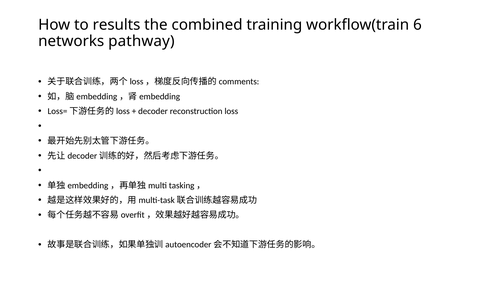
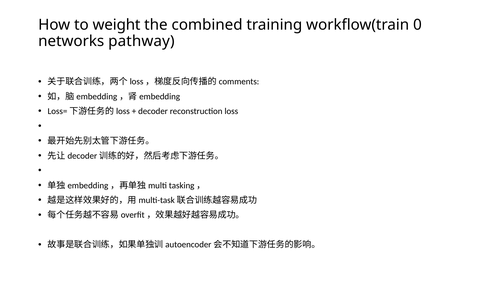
results: results -> weight
6: 6 -> 0
